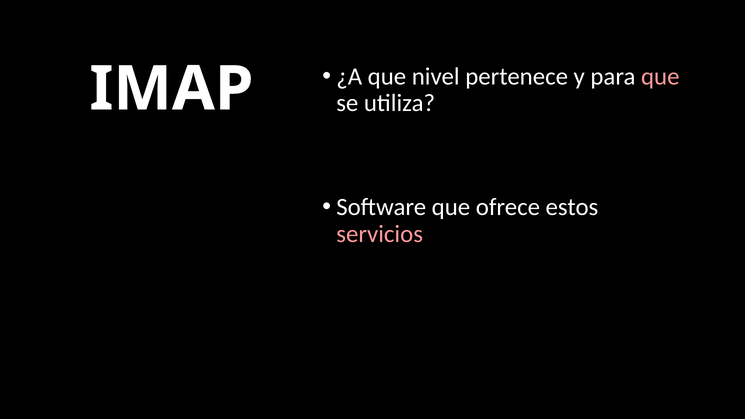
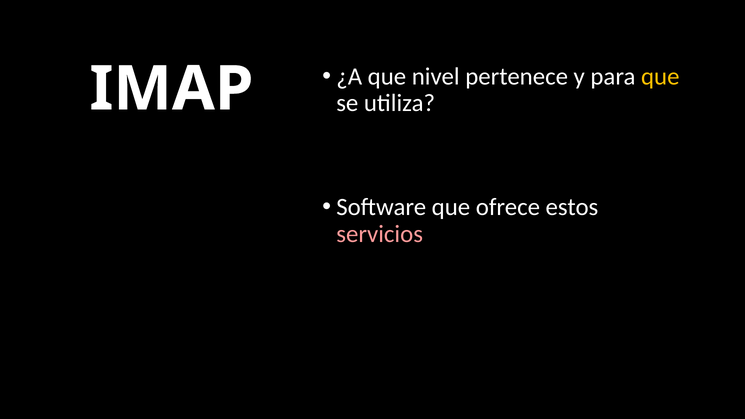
que at (660, 76) colour: pink -> yellow
